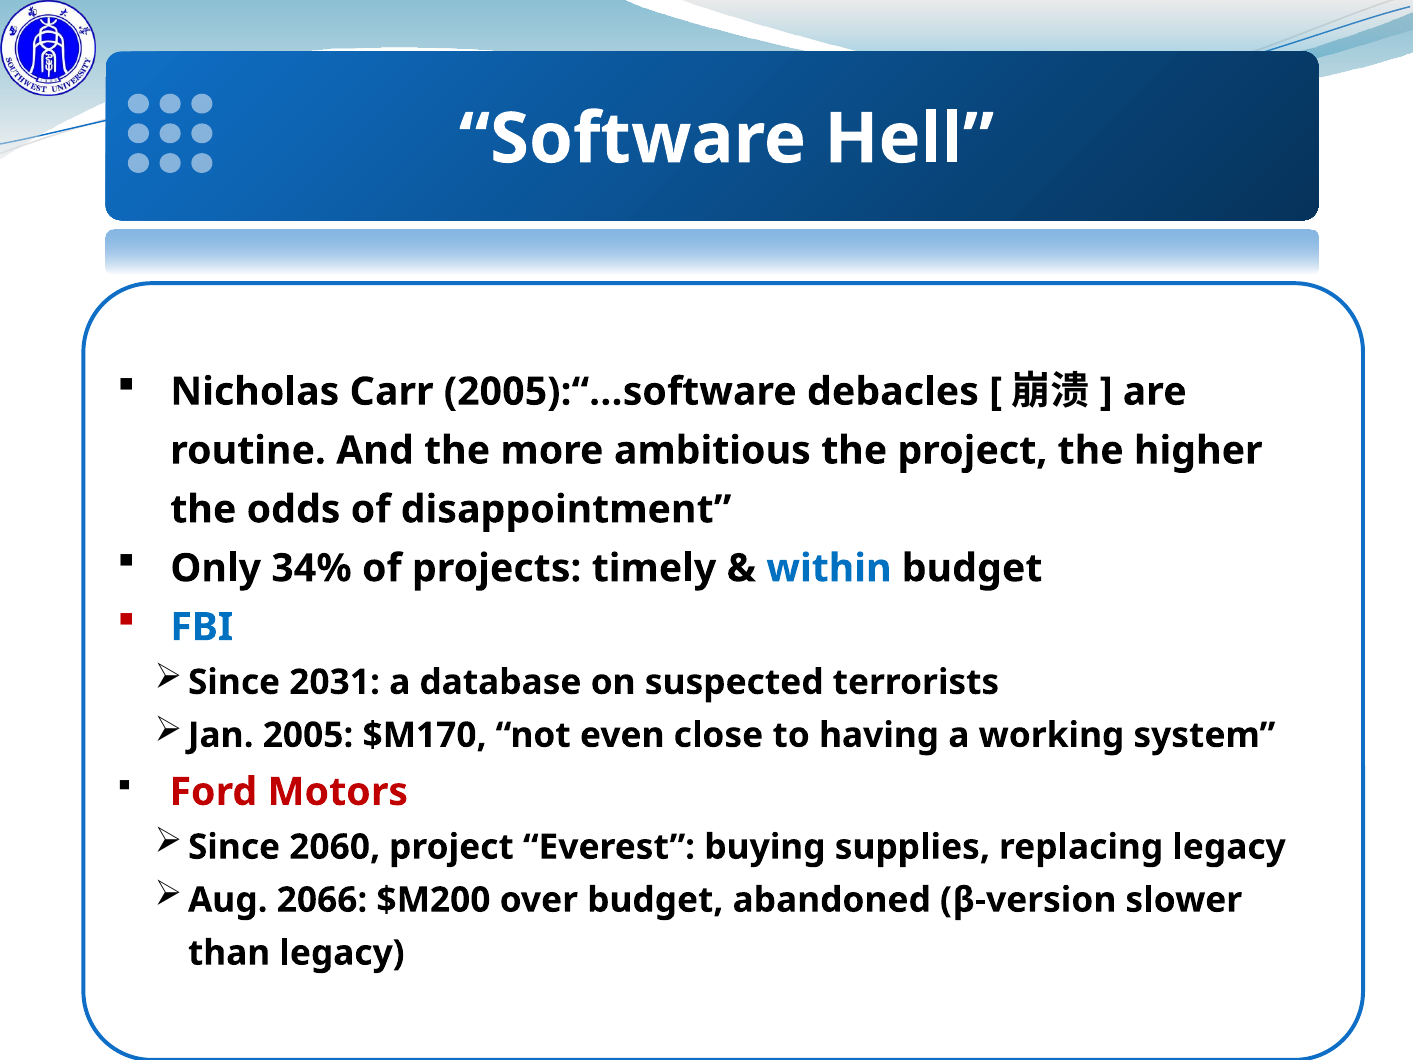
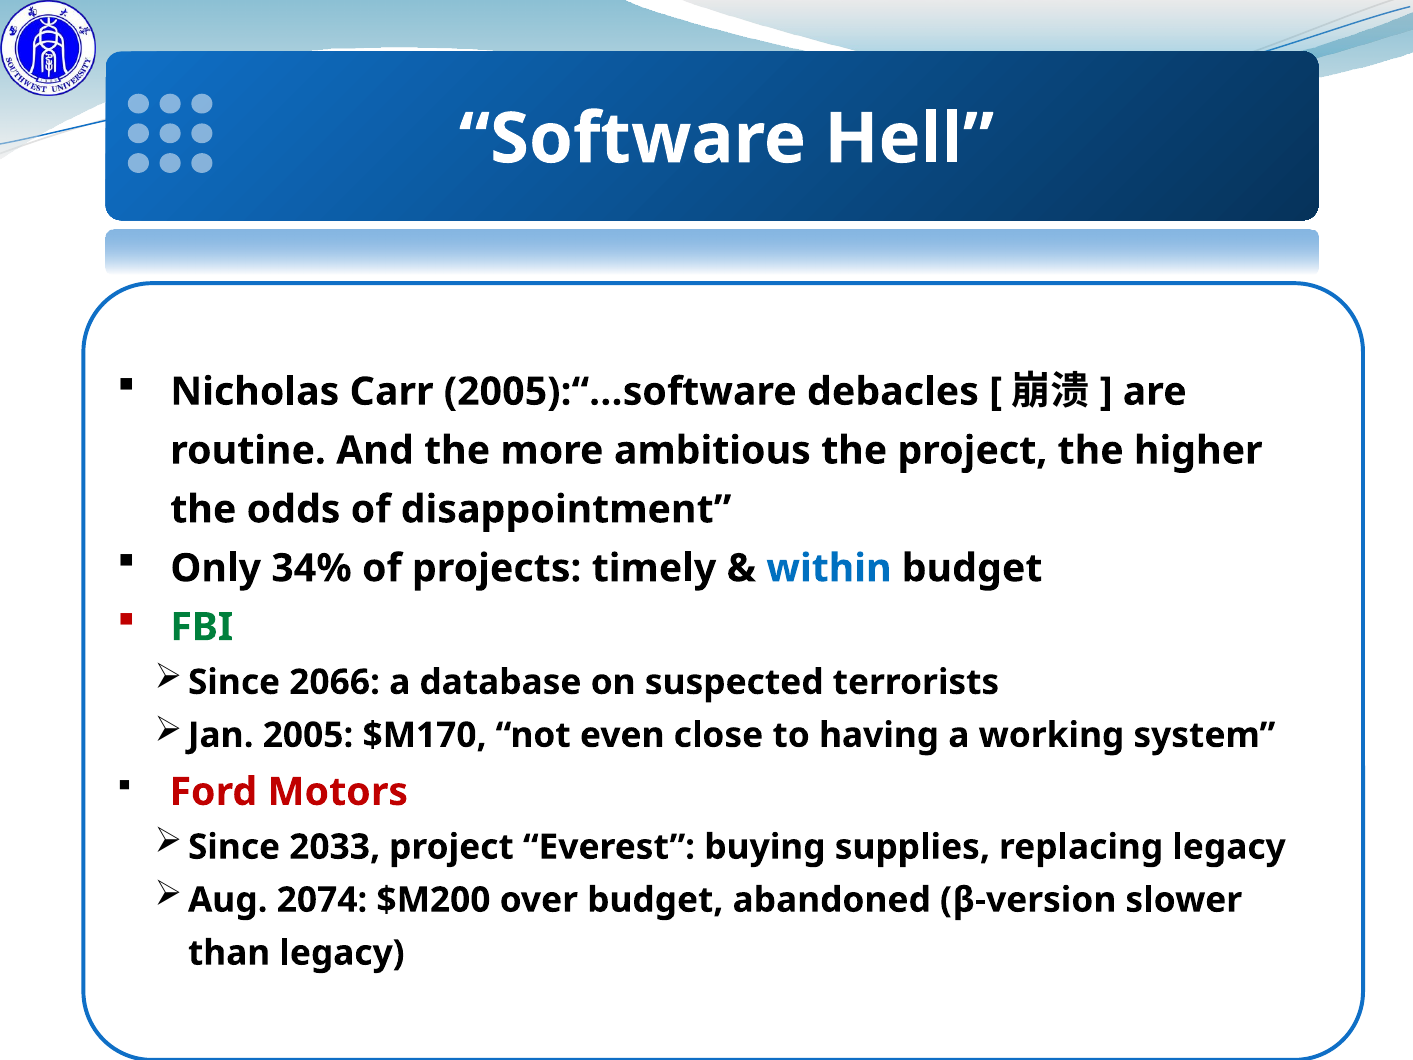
FBI colour: blue -> green
2031: 2031 -> 2066
2060: 2060 -> 2033
2066: 2066 -> 2074
